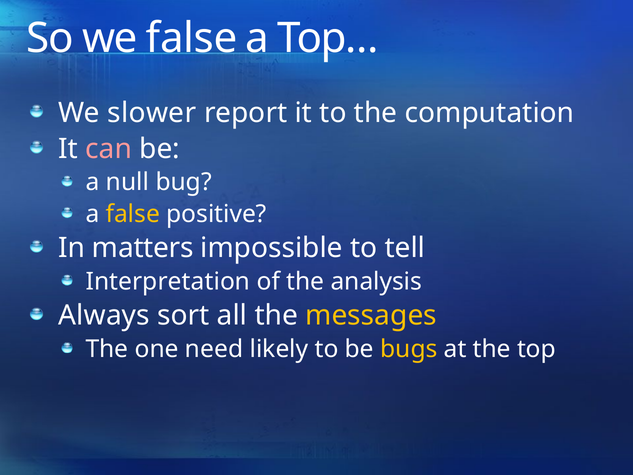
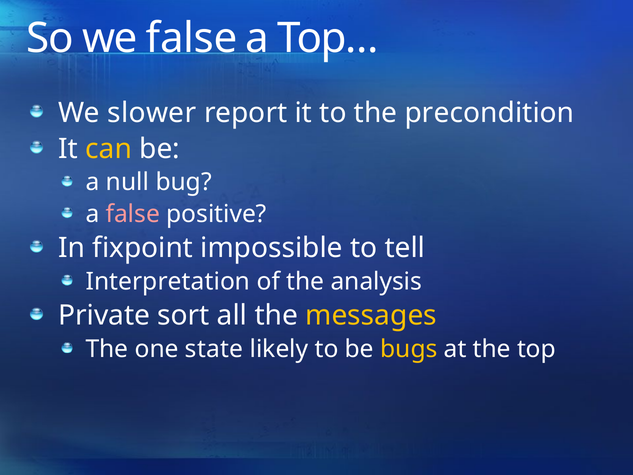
computation: computation -> precondition
can colour: pink -> yellow
false at (133, 214) colour: yellow -> pink
matters: matters -> fixpoint
Always: Always -> Private
need: need -> state
